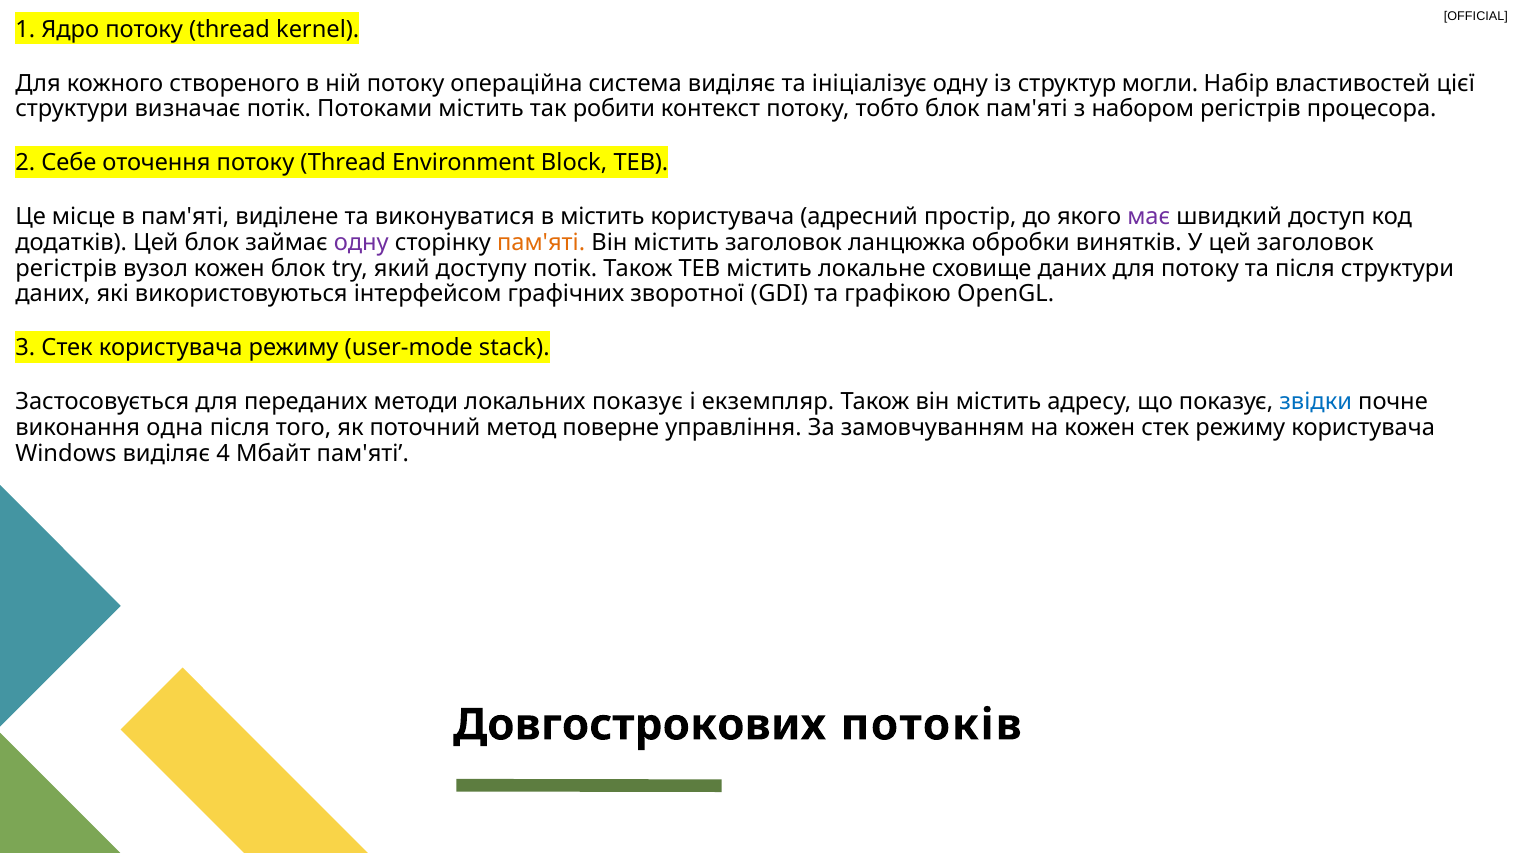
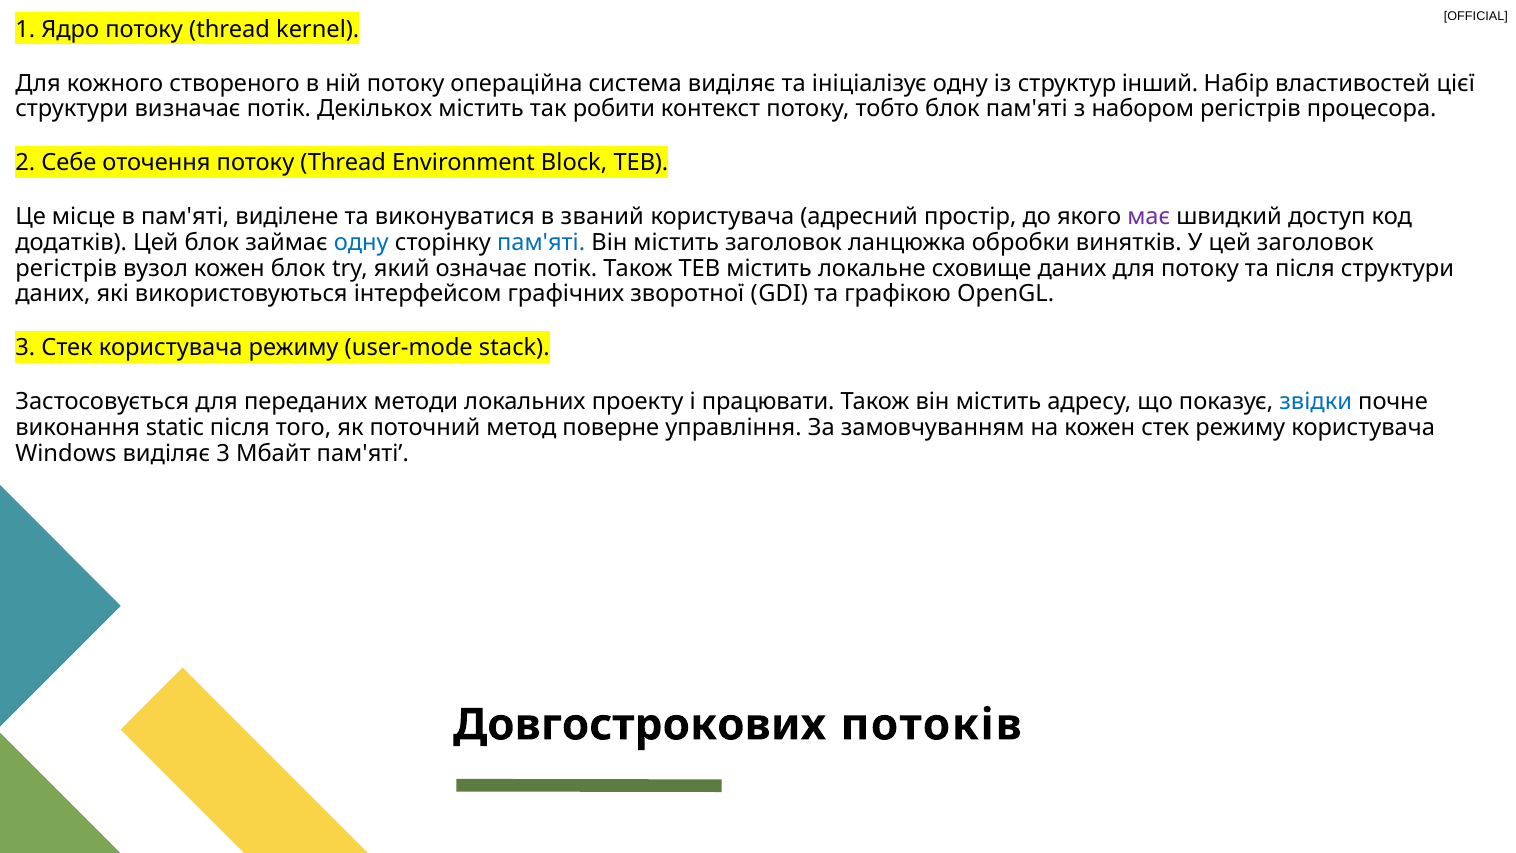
могли: могли -> інший
Потоками: Потоками -> Декількох
в містить: містить -> званий
одну at (361, 243) colour: purple -> blue
пам'яті at (541, 243) colour: orange -> blue
доступу: доступу -> означає
локальних показує: показує -> проекту
екземпляр: екземпляр -> працювати
одна: одна -> static
виділяє 4: 4 -> 3
